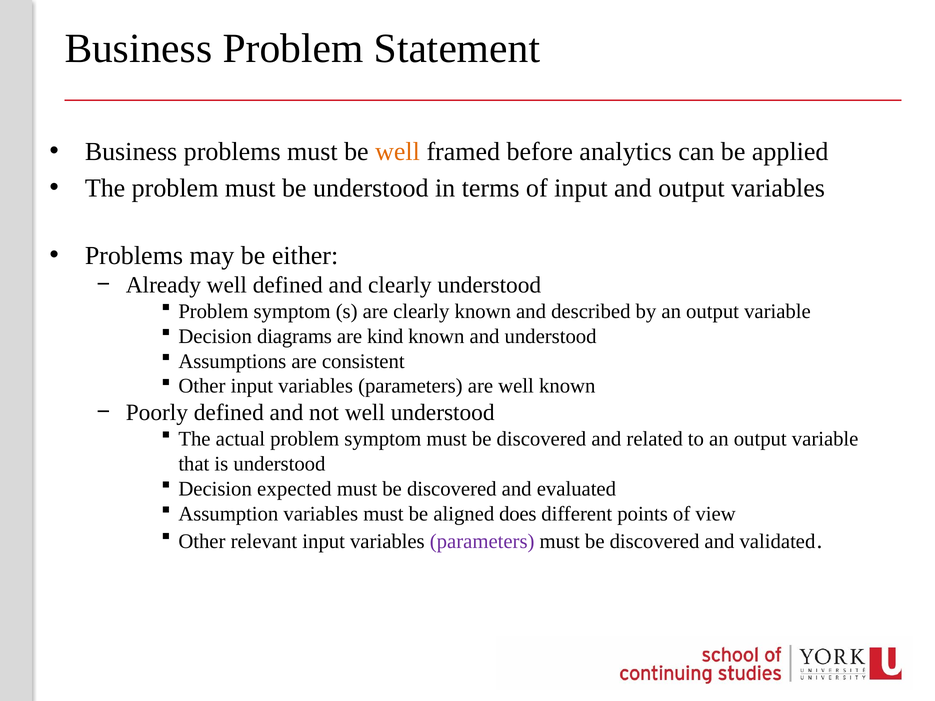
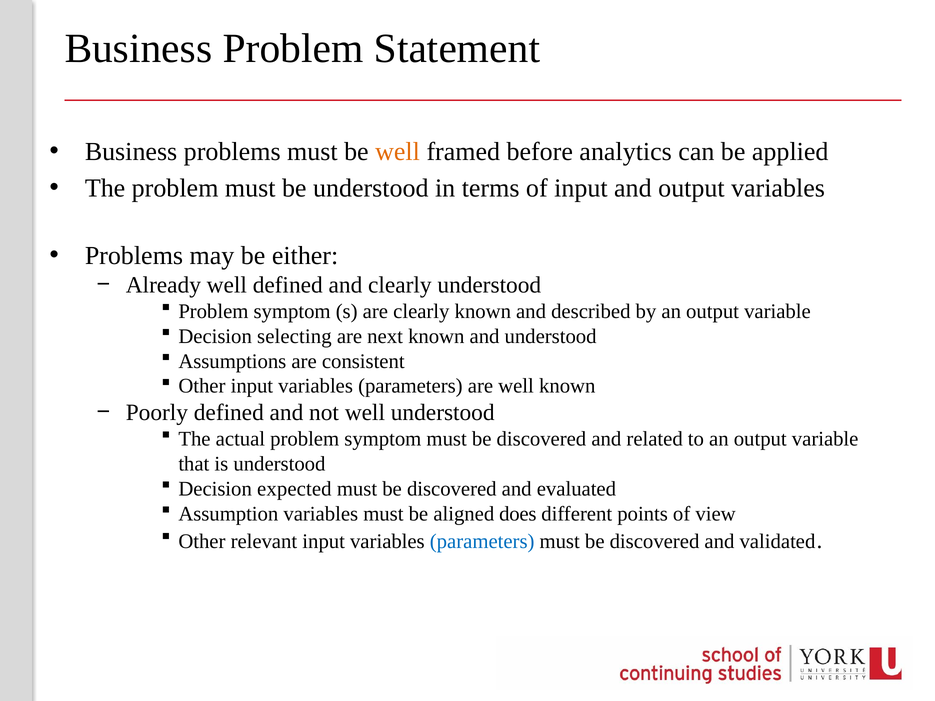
diagrams: diagrams -> selecting
kind: kind -> next
parameters at (482, 541) colour: purple -> blue
